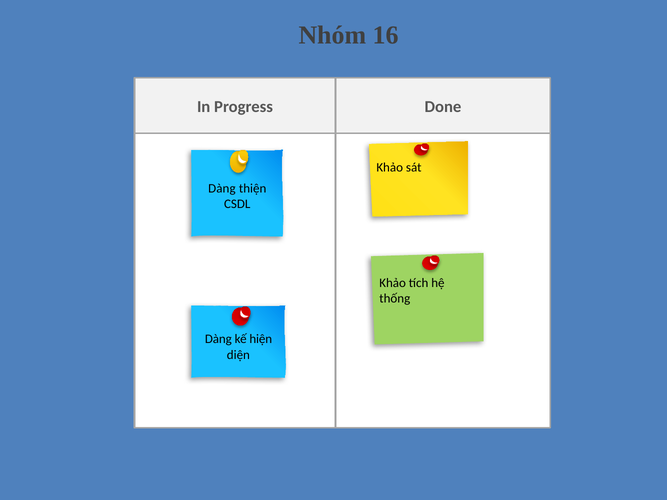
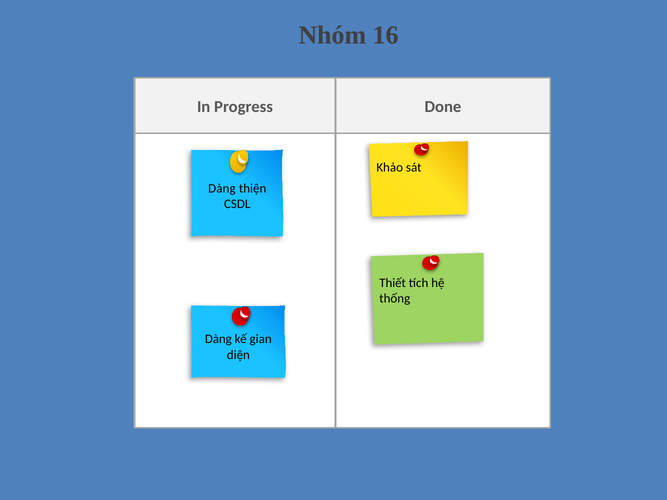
Khảo at (393, 283): Khảo -> Thiết
hiện: hiện -> gian
